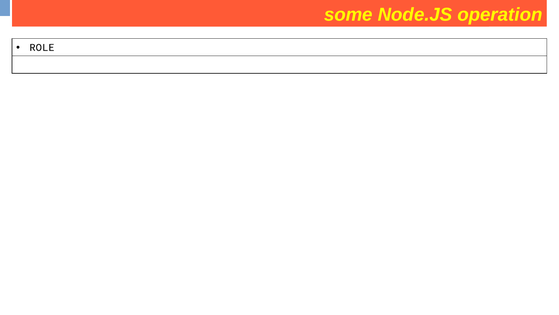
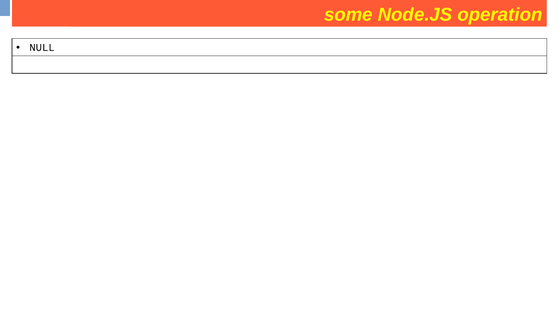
ROLE: ROLE -> NULL
